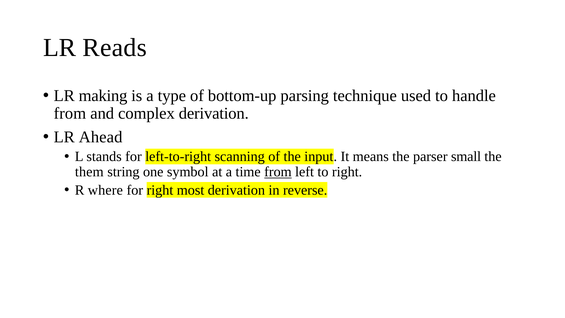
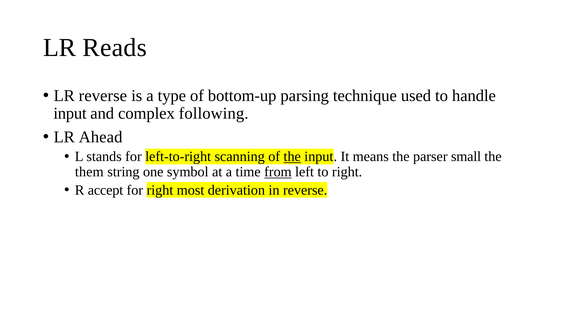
LR making: making -> reverse
from at (70, 113): from -> input
complex derivation: derivation -> following
the at (292, 156) underline: none -> present
where: where -> accept
